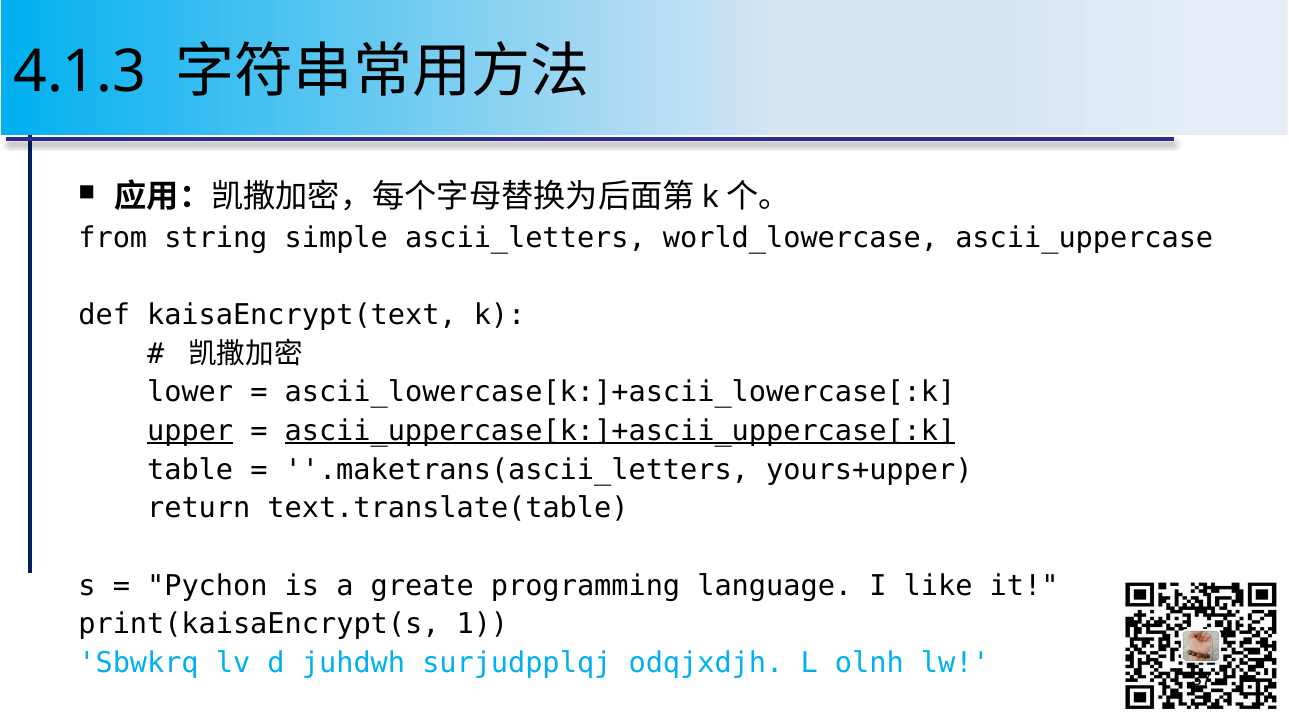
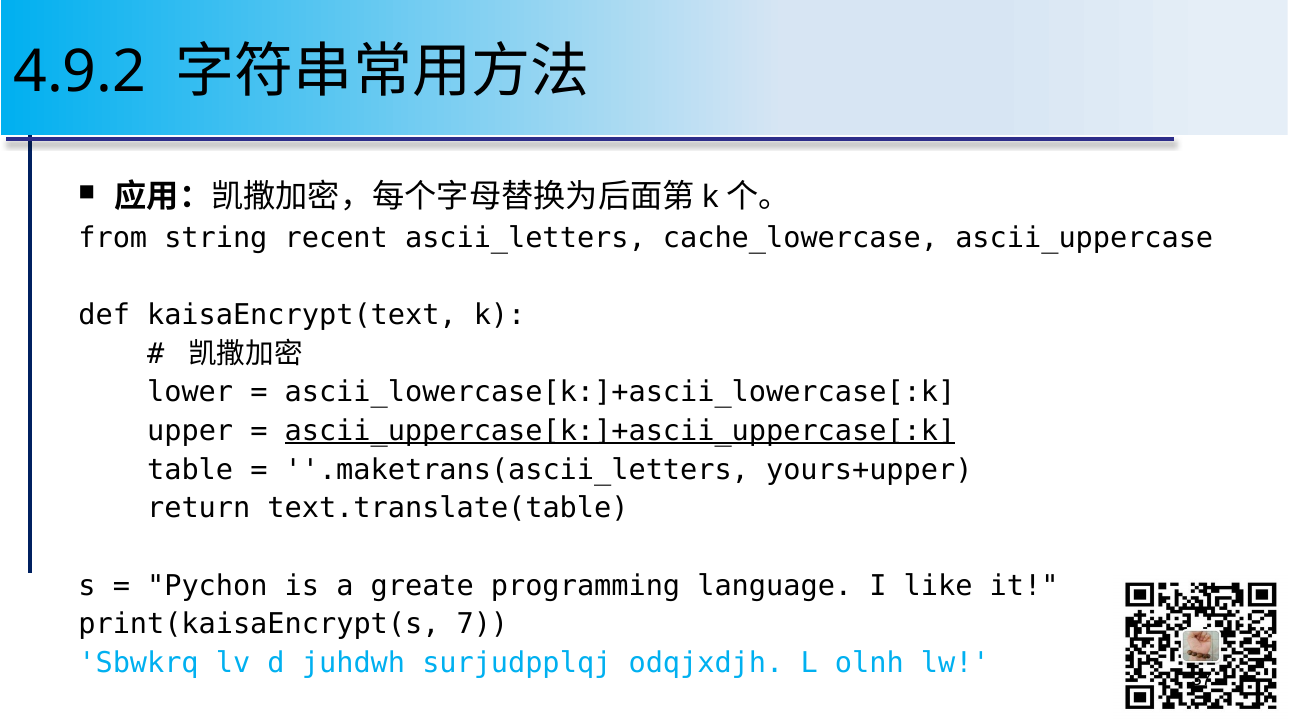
4.1.3: 4.1.3 -> 4.9.2
simple: simple -> recent
world_lowercase: world_lowercase -> cache_lowercase
upper underline: present -> none
1: 1 -> 7
